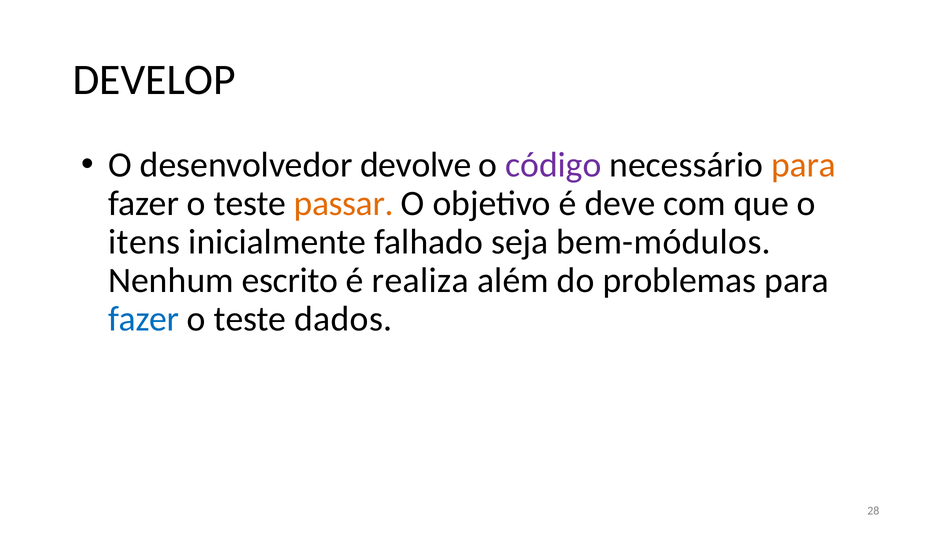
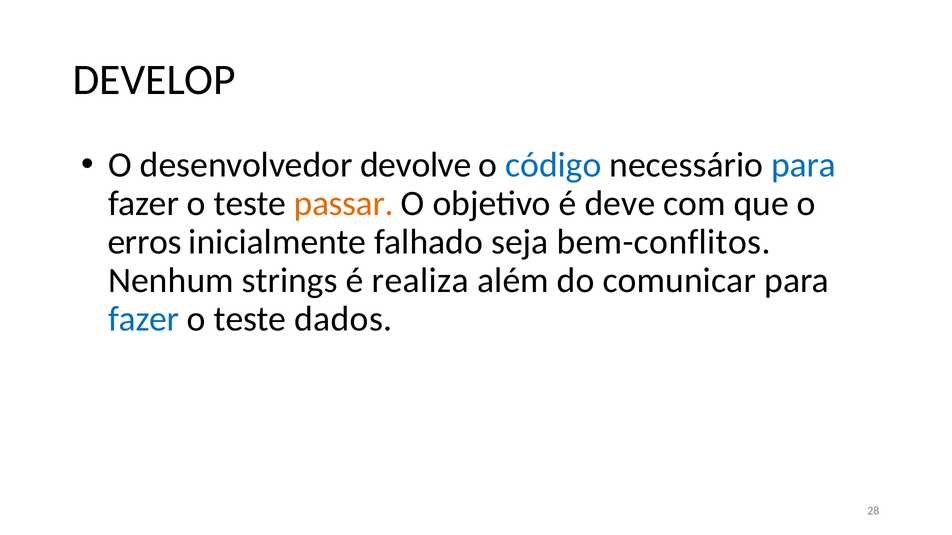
código colour: purple -> blue
para at (804, 165) colour: orange -> blue
itens: itens -> erros
bem-módulos: bem-módulos -> bem-conflitos
escrito: escrito -> strings
problemas: problemas -> comunicar
